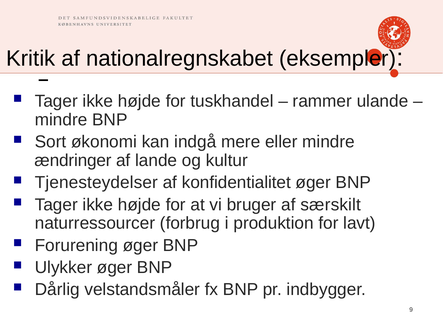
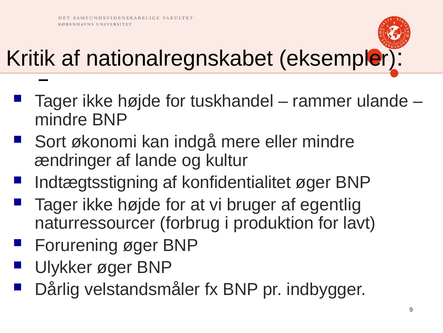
Tjenesteydelser: Tjenesteydelser -> Indtægtsstigning
særskilt: særskilt -> egentlig
